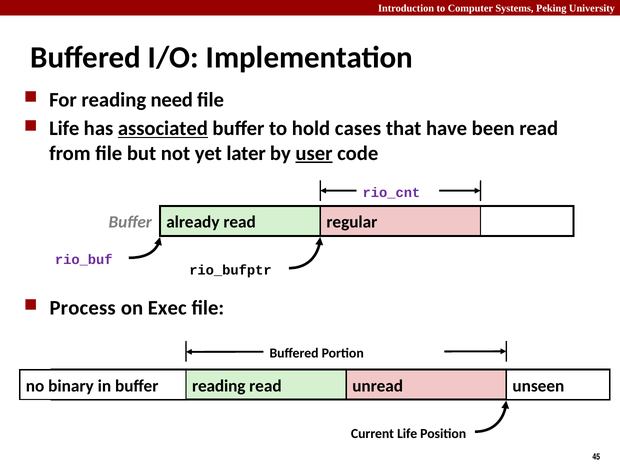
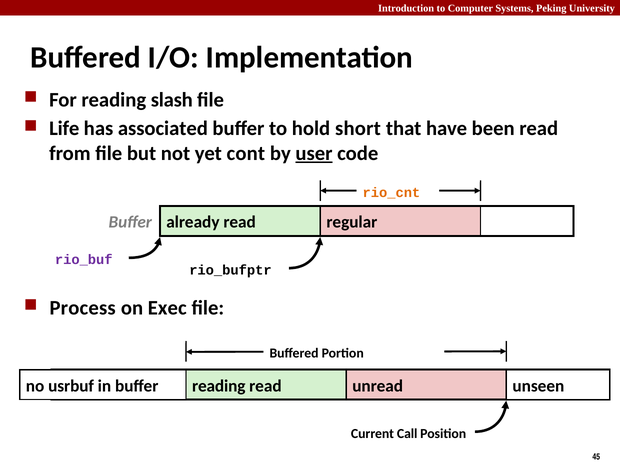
need: need -> slash
associated underline: present -> none
cases: cases -> short
later: later -> cont
rio_cnt colour: purple -> orange
binary: binary -> usrbuf
Current Life: Life -> Call
